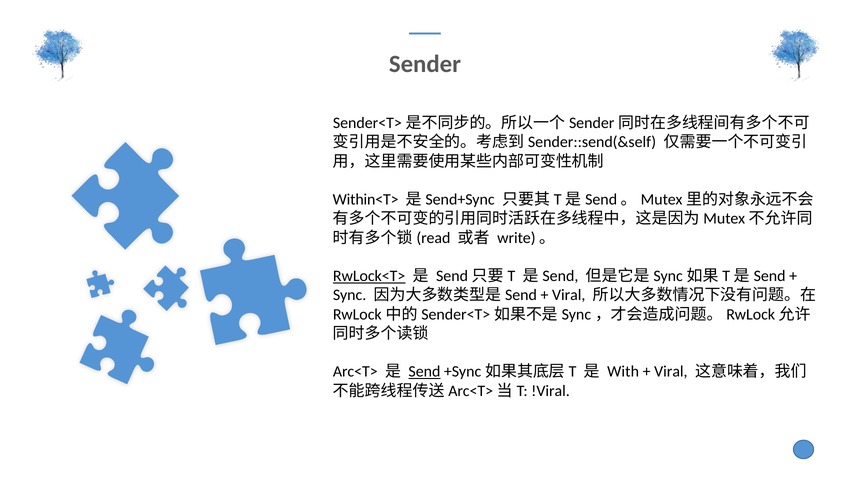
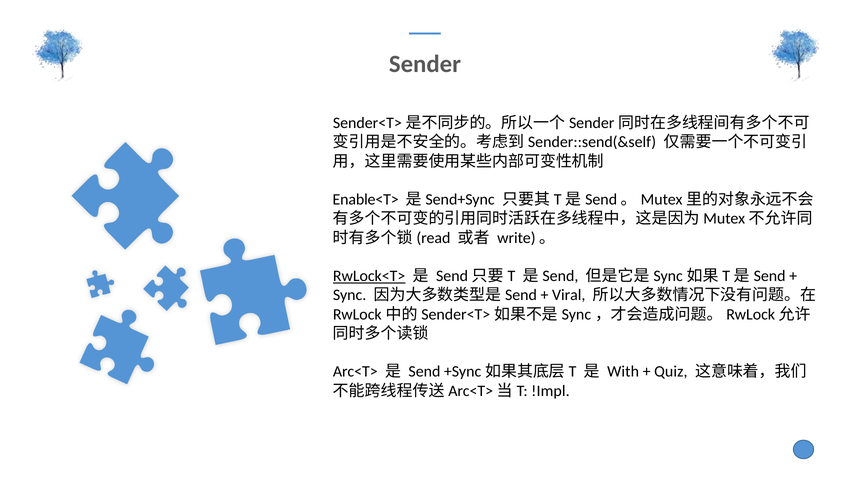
Within<T>: Within<T> -> Enable<T>
Send underline: present -> none
Viral at (671, 372): Viral -> Quiz
!Viral: !Viral -> !Impl
